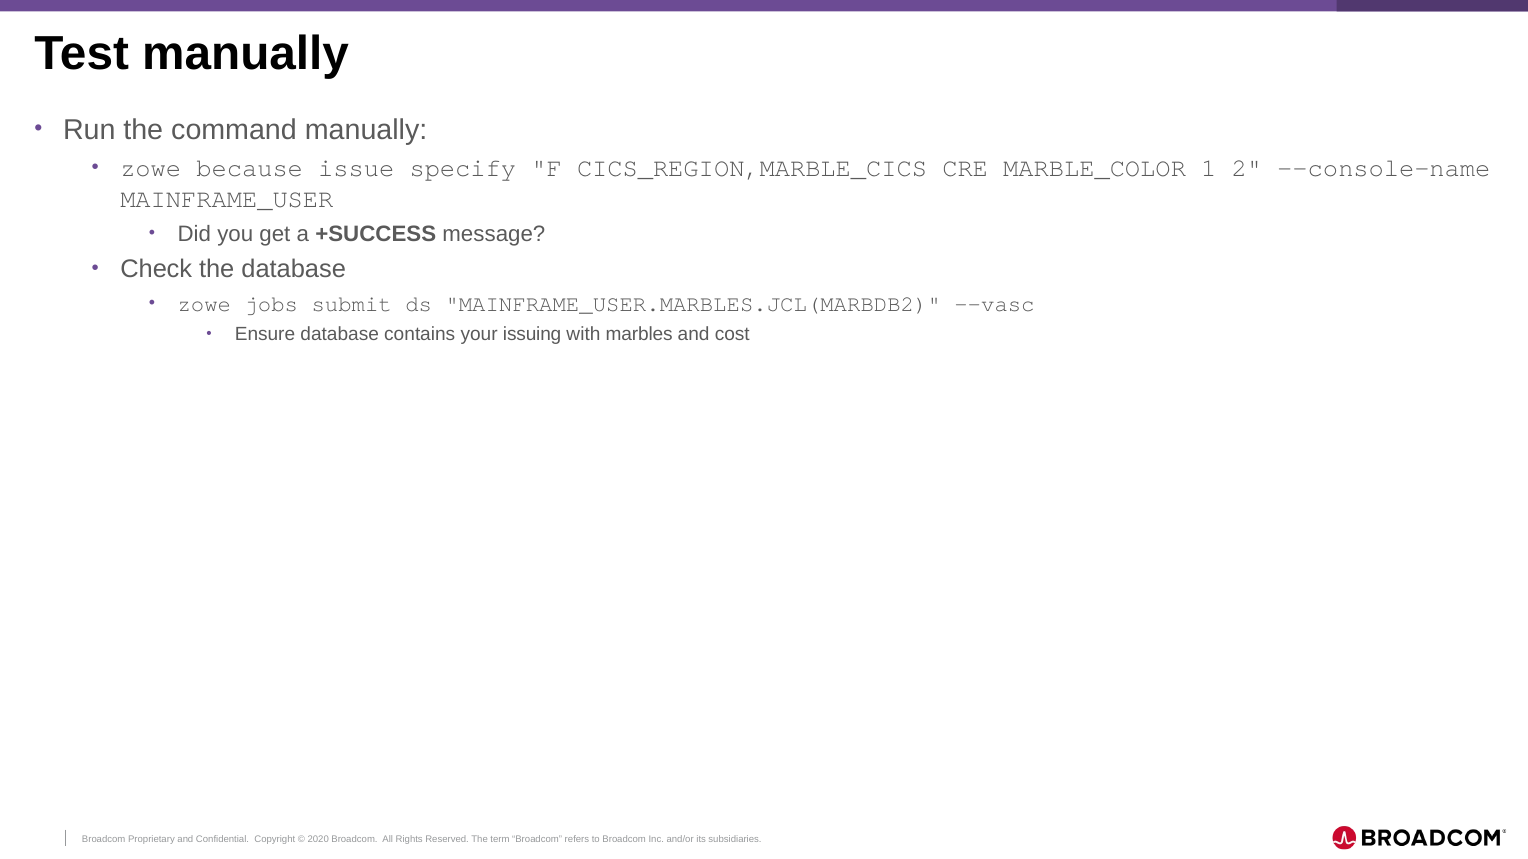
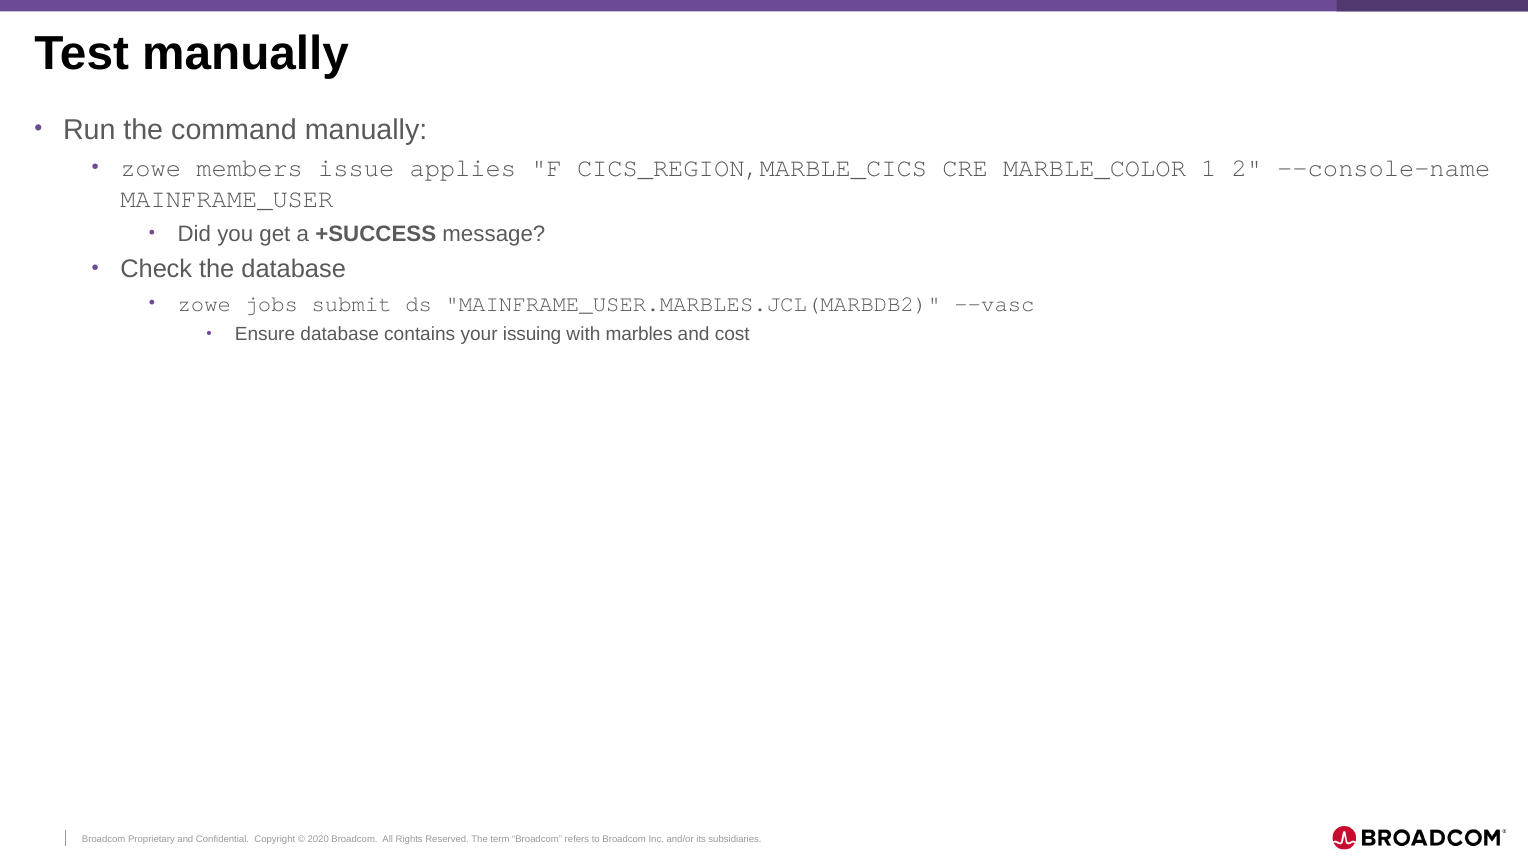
because: because -> members
specify: specify -> applies
